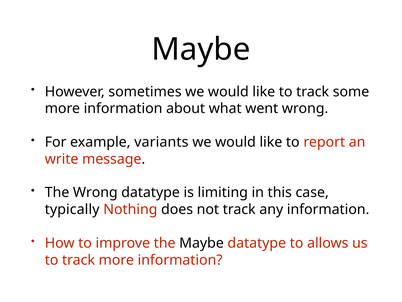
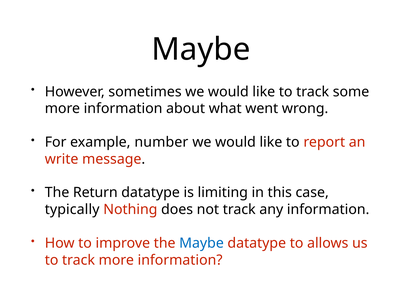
variants: variants -> number
The Wrong: Wrong -> Return
Maybe at (202, 243) colour: black -> blue
